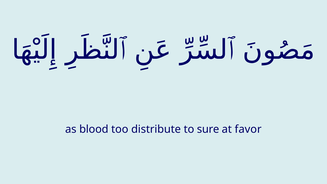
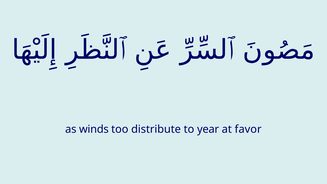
blood: blood -> winds
sure: sure -> year
